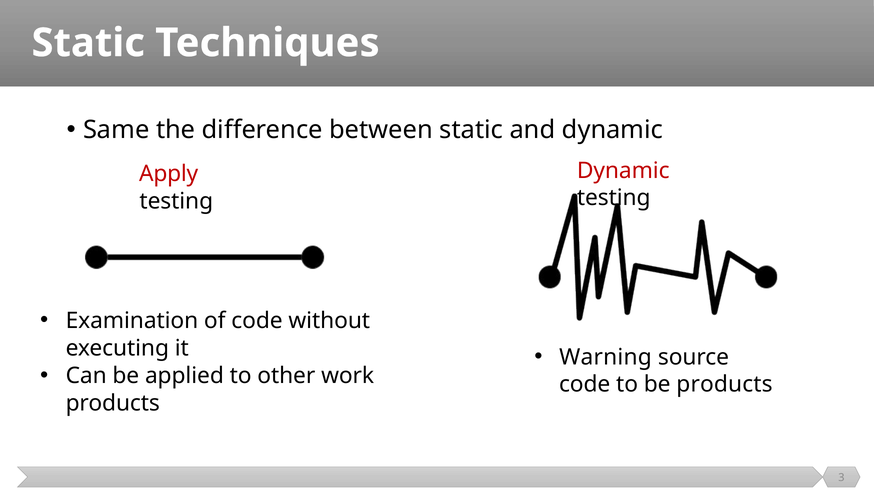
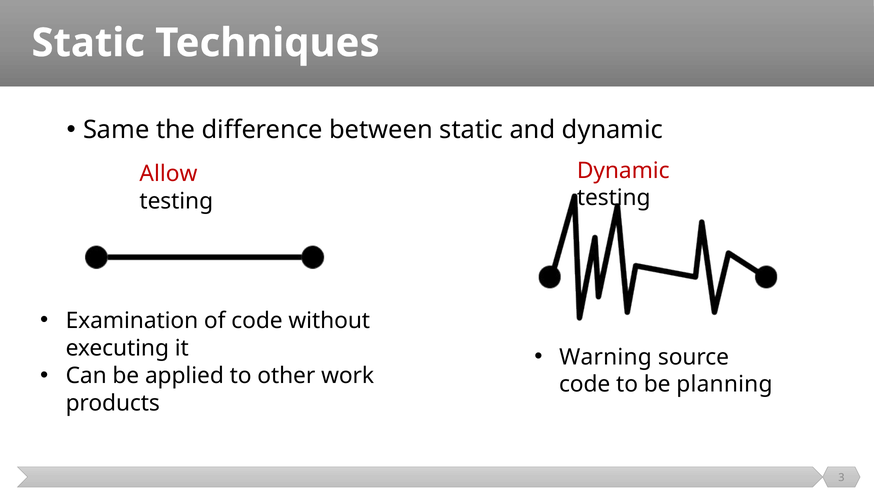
Apply: Apply -> Allow
be products: products -> planning
